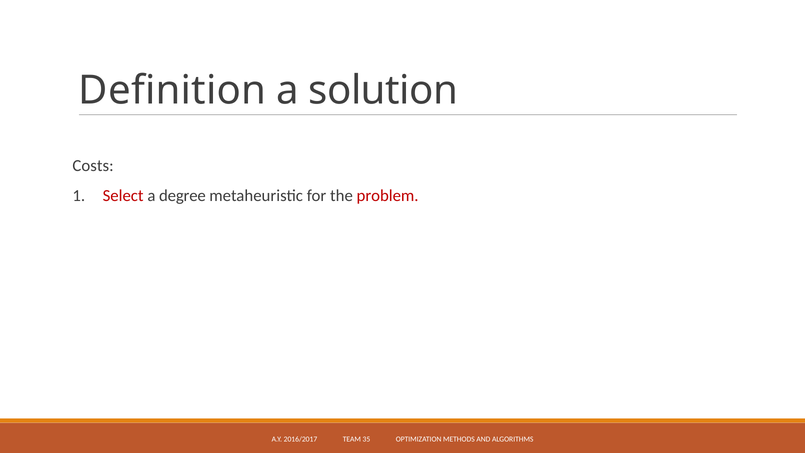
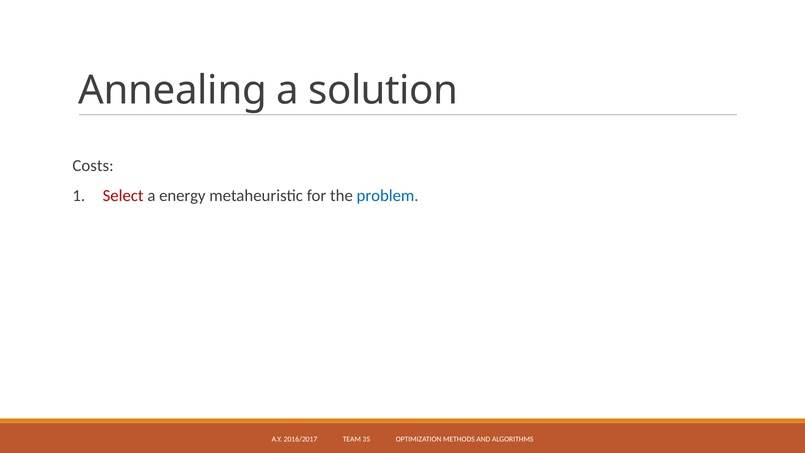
Definition: Definition -> Annealing
degree: degree -> energy
problem colour: red -> blue
